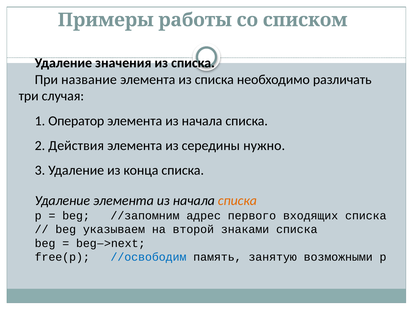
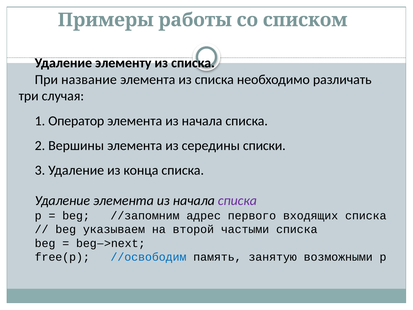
значения: значения -> элементу
Действия: Действия -> Вершины
нужно: нужно -> списки
списка at (237, 201) colour: orange -> purple
знаками: знаками -> частыми
